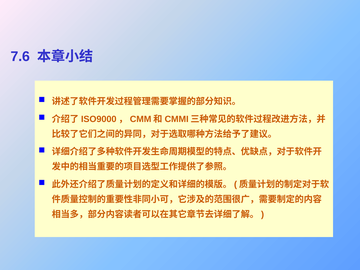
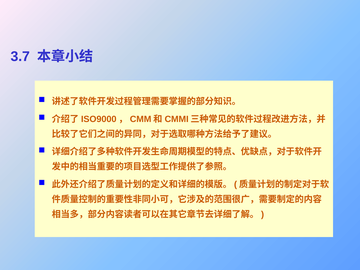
7.6: 7.6 -> 3.7
